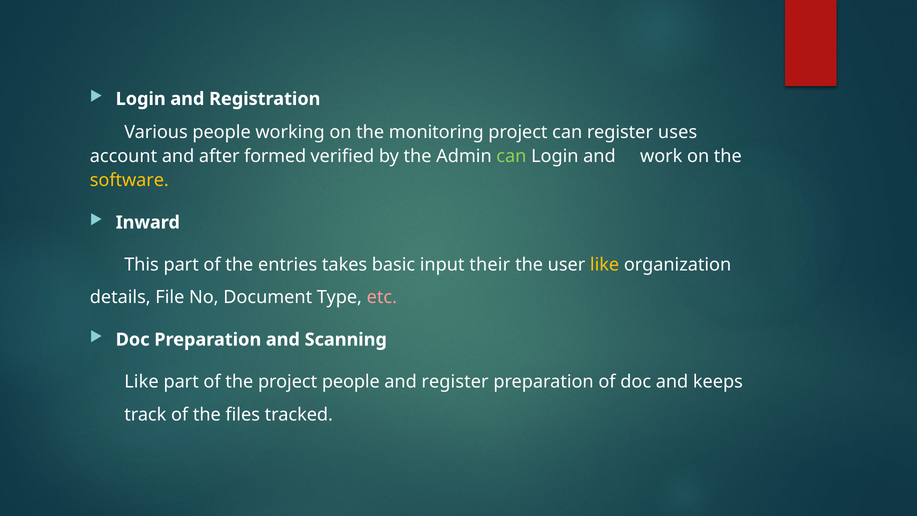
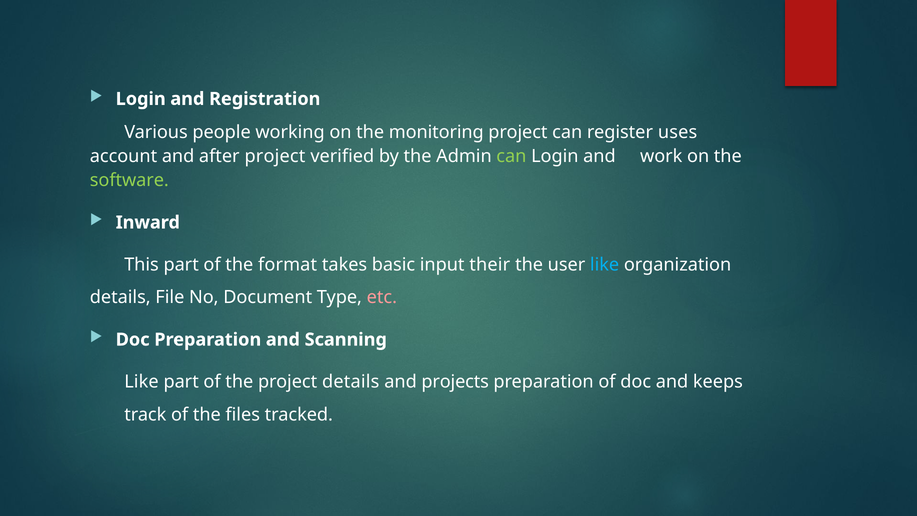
after formed: formed -> project
software colour: yellow -> light green
entries: entries -> format
like at (605, 265) colour: yellow -> light blue
project people: people -> details
and register: register -> projects
